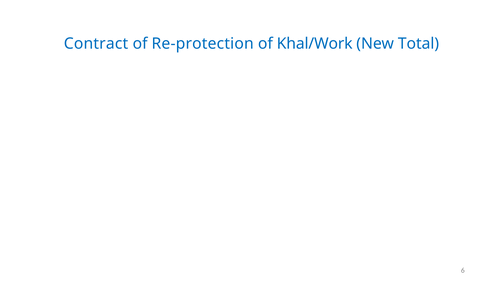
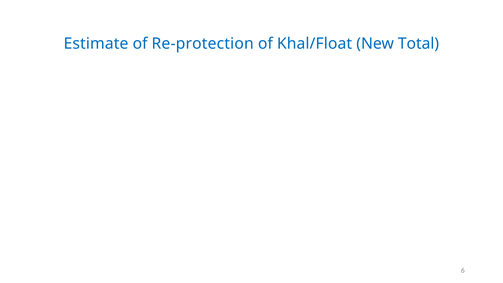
Contract: Contract -> Estimate
Khal/Work: Khal/Work -> Khal/Float
